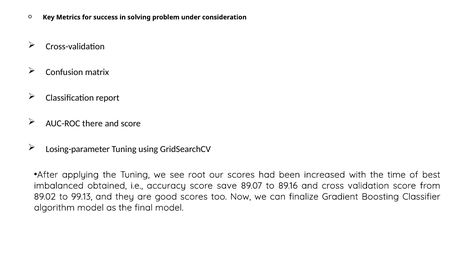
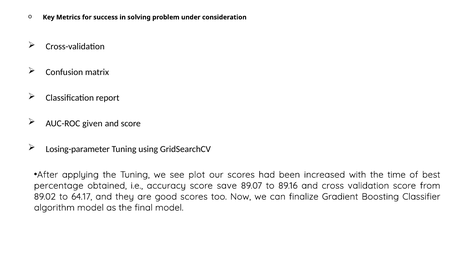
there: there -> given
root: root -> plot
imbalanced: imbalanced -> percentage
99.13: 99.13 -> 64.17
